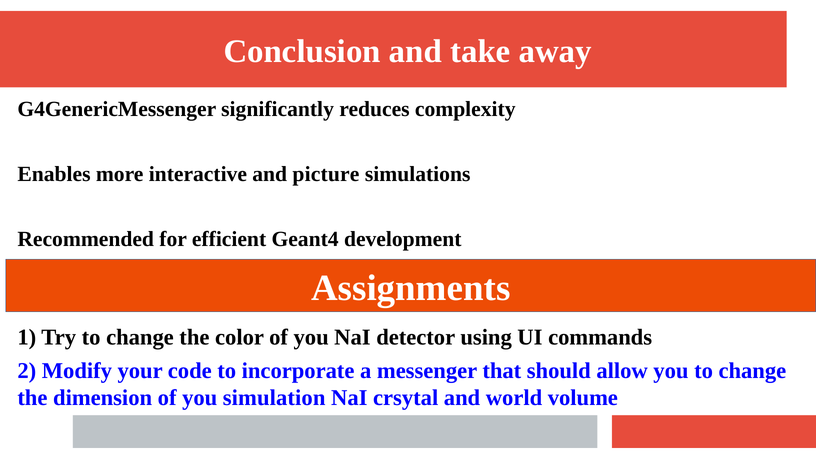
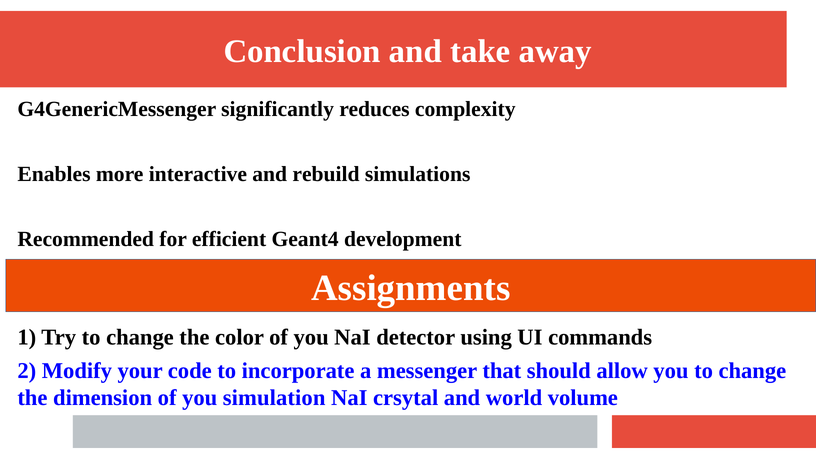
picture: picture -> rebuild
